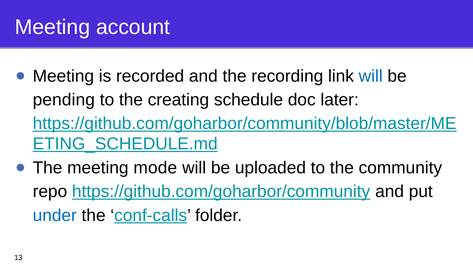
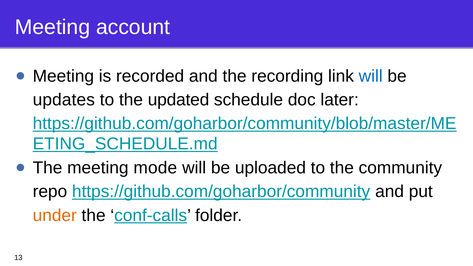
pending: pending -> updates
creating: creating -> updated
under colour: blue -> orange
